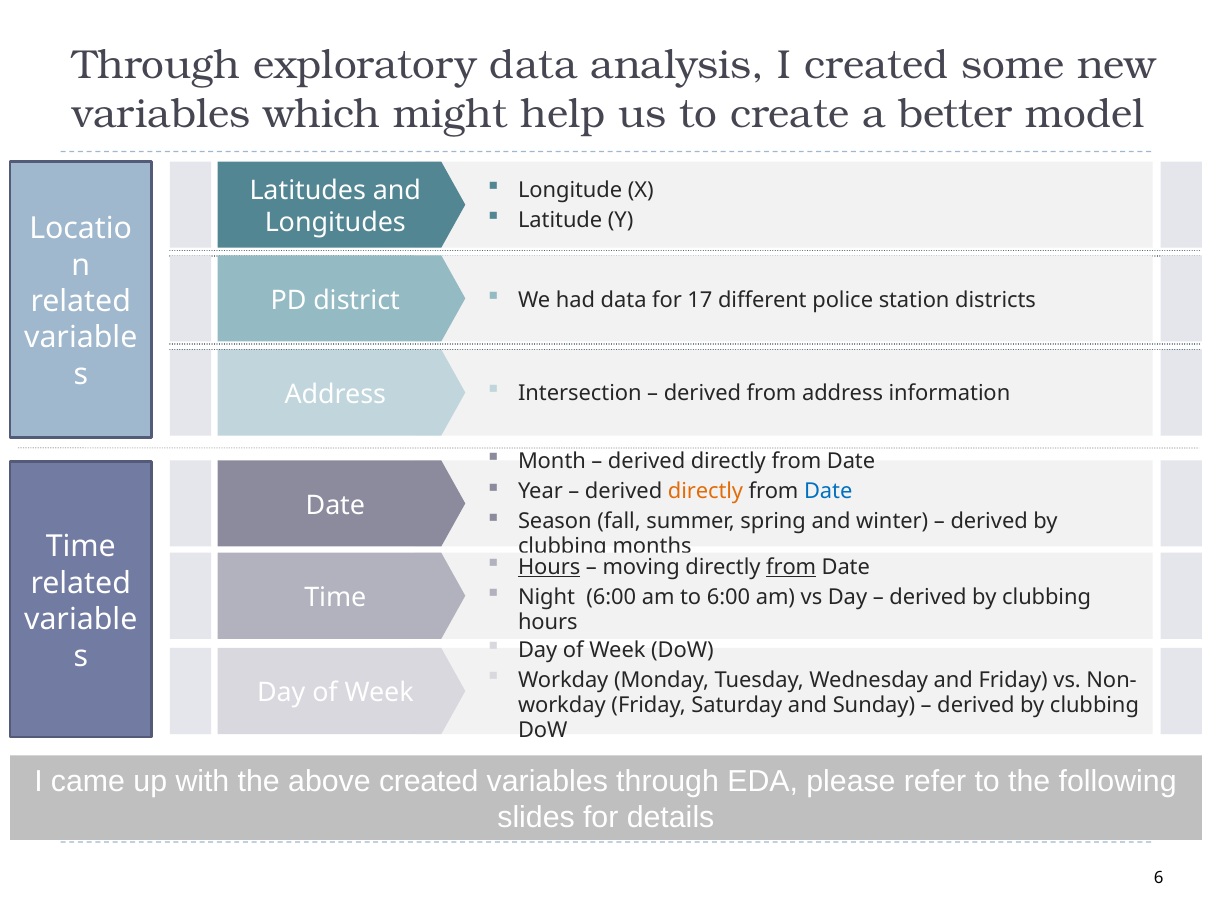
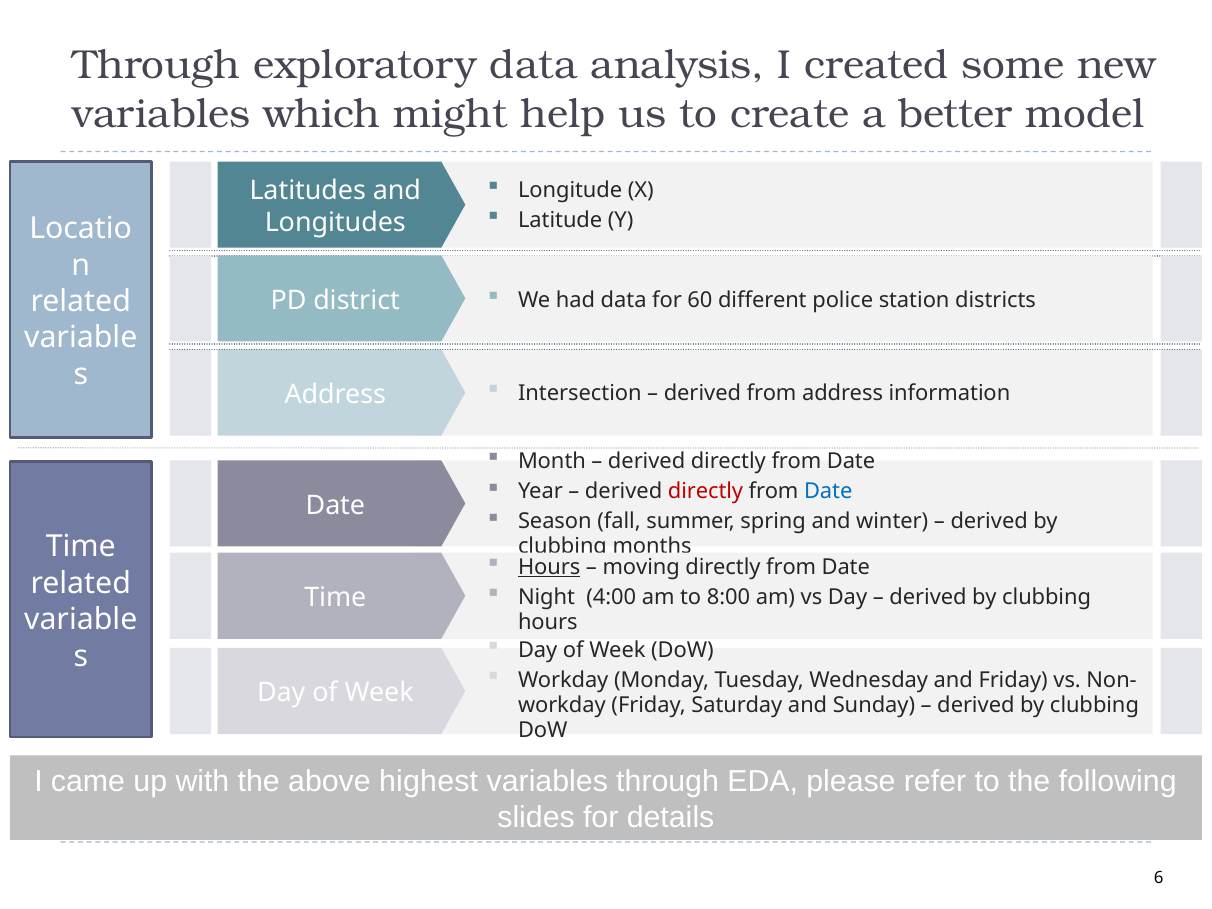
17: 17 -> 60
directly at (706, 491) colour: orange -> red
from at (791, 567) underline: present -> none
Night 6:00: 6:00 -> 4:00
to 6:00: 6:00 -> 8:00
above created: created -> highest
